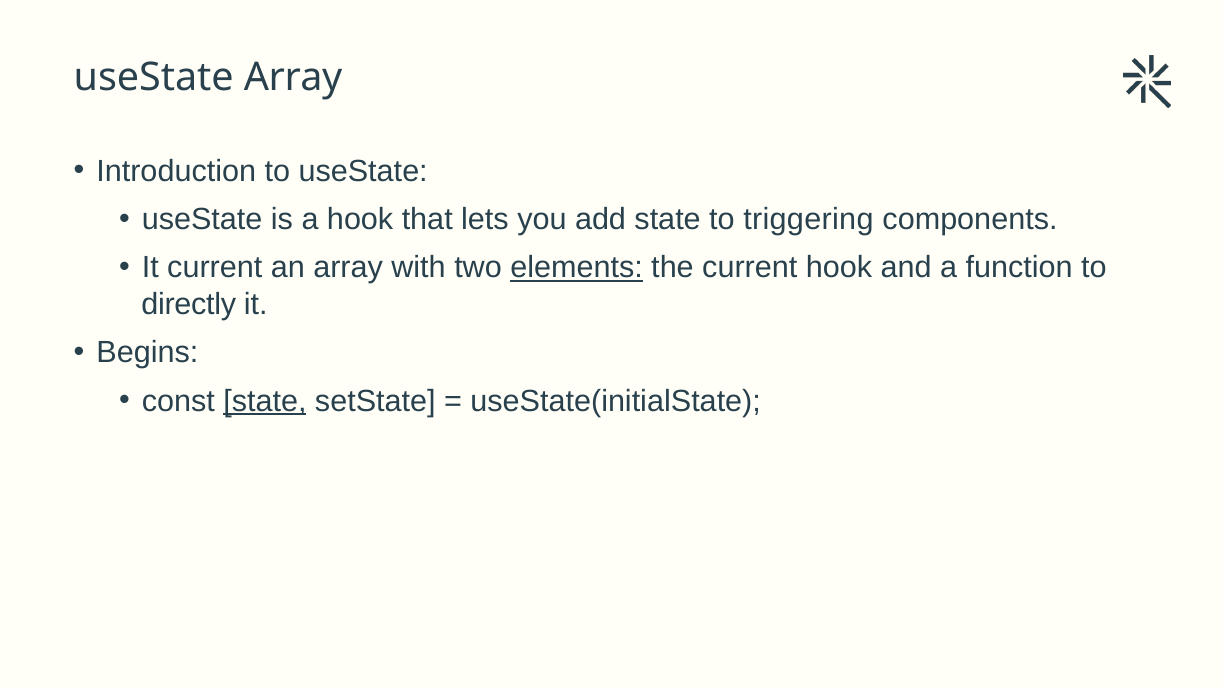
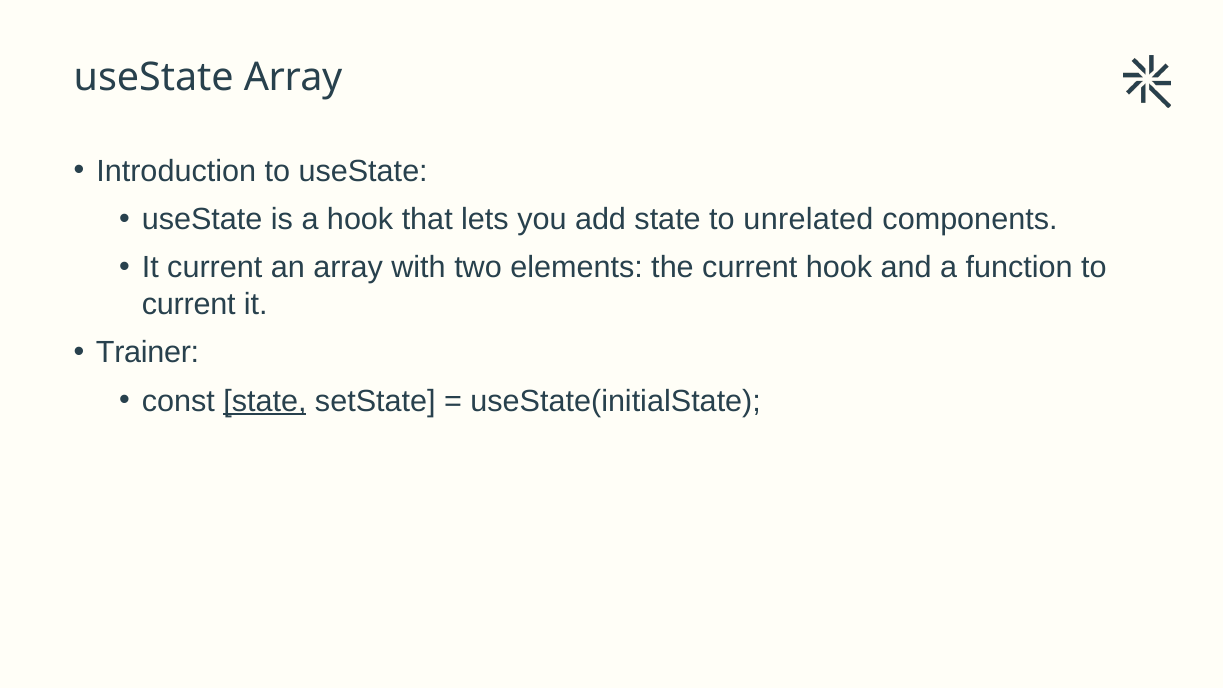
triggering: triggering -> unrelated
elements underline: present -> none
directly at (189, 305): directly -> current
Begins: Begins -> Trainer
